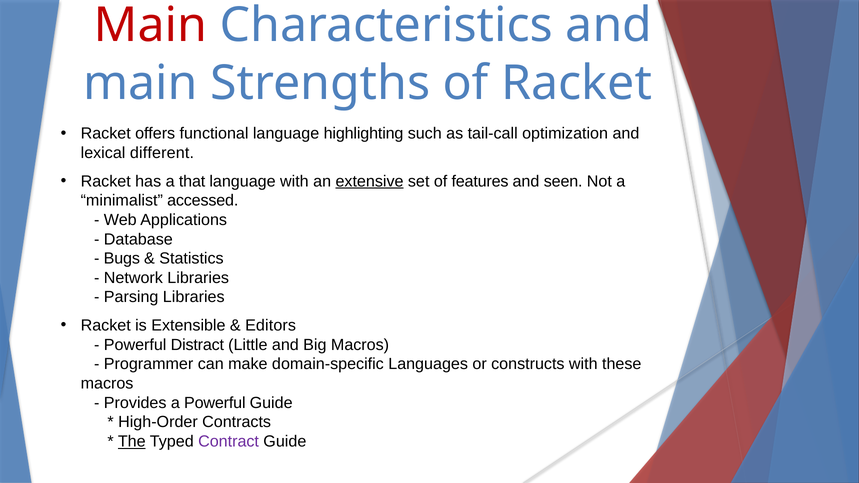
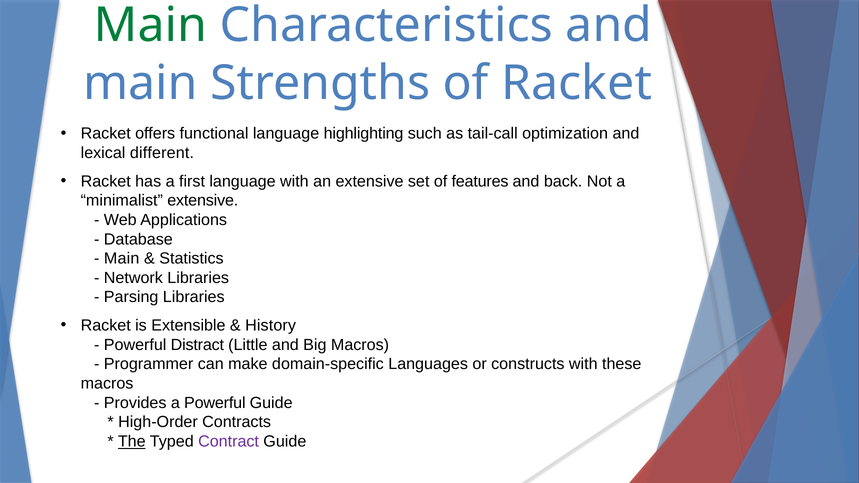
Main at (150, 25) colour: red -> green
that: that -> first
extensive at (370, 181) underline: present -> none
seen: seen -> back
minimalist accessed: accessed -> extensive
Bugs at (122, 259): Bugs -> Main
Editors: Editors -> History
